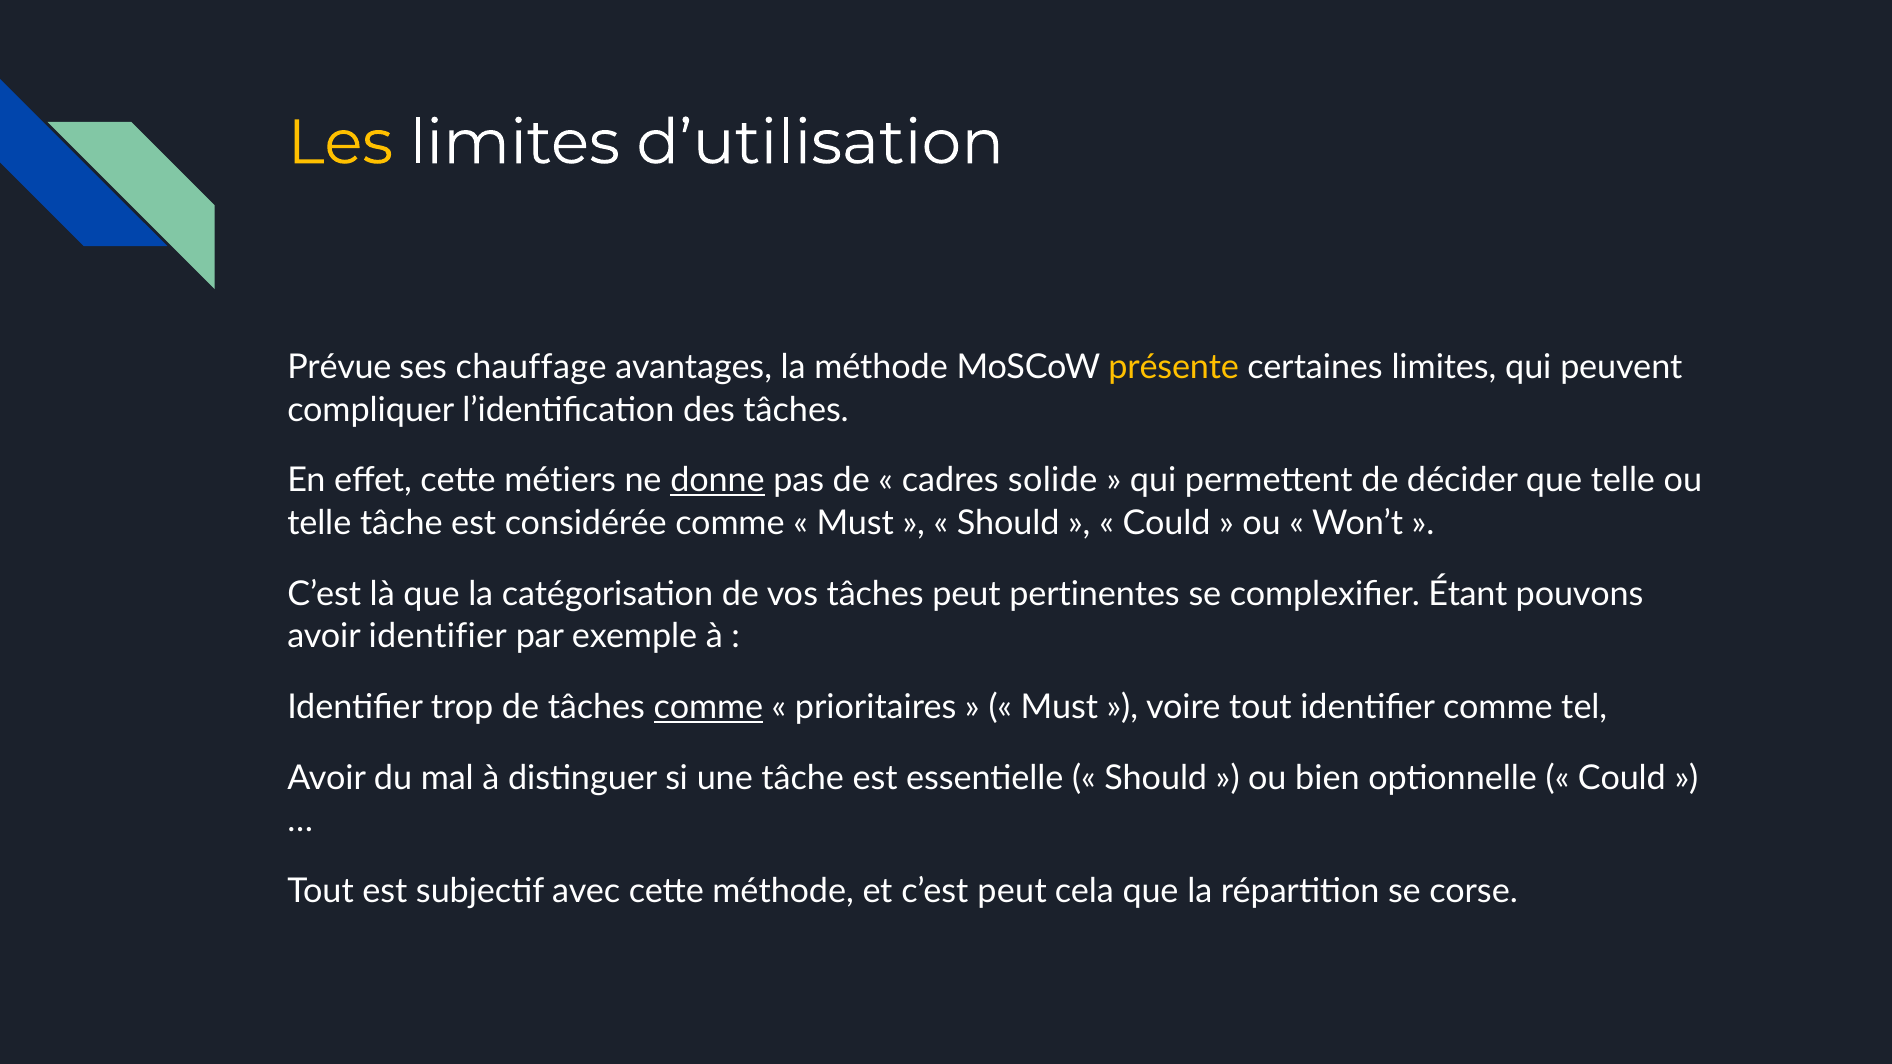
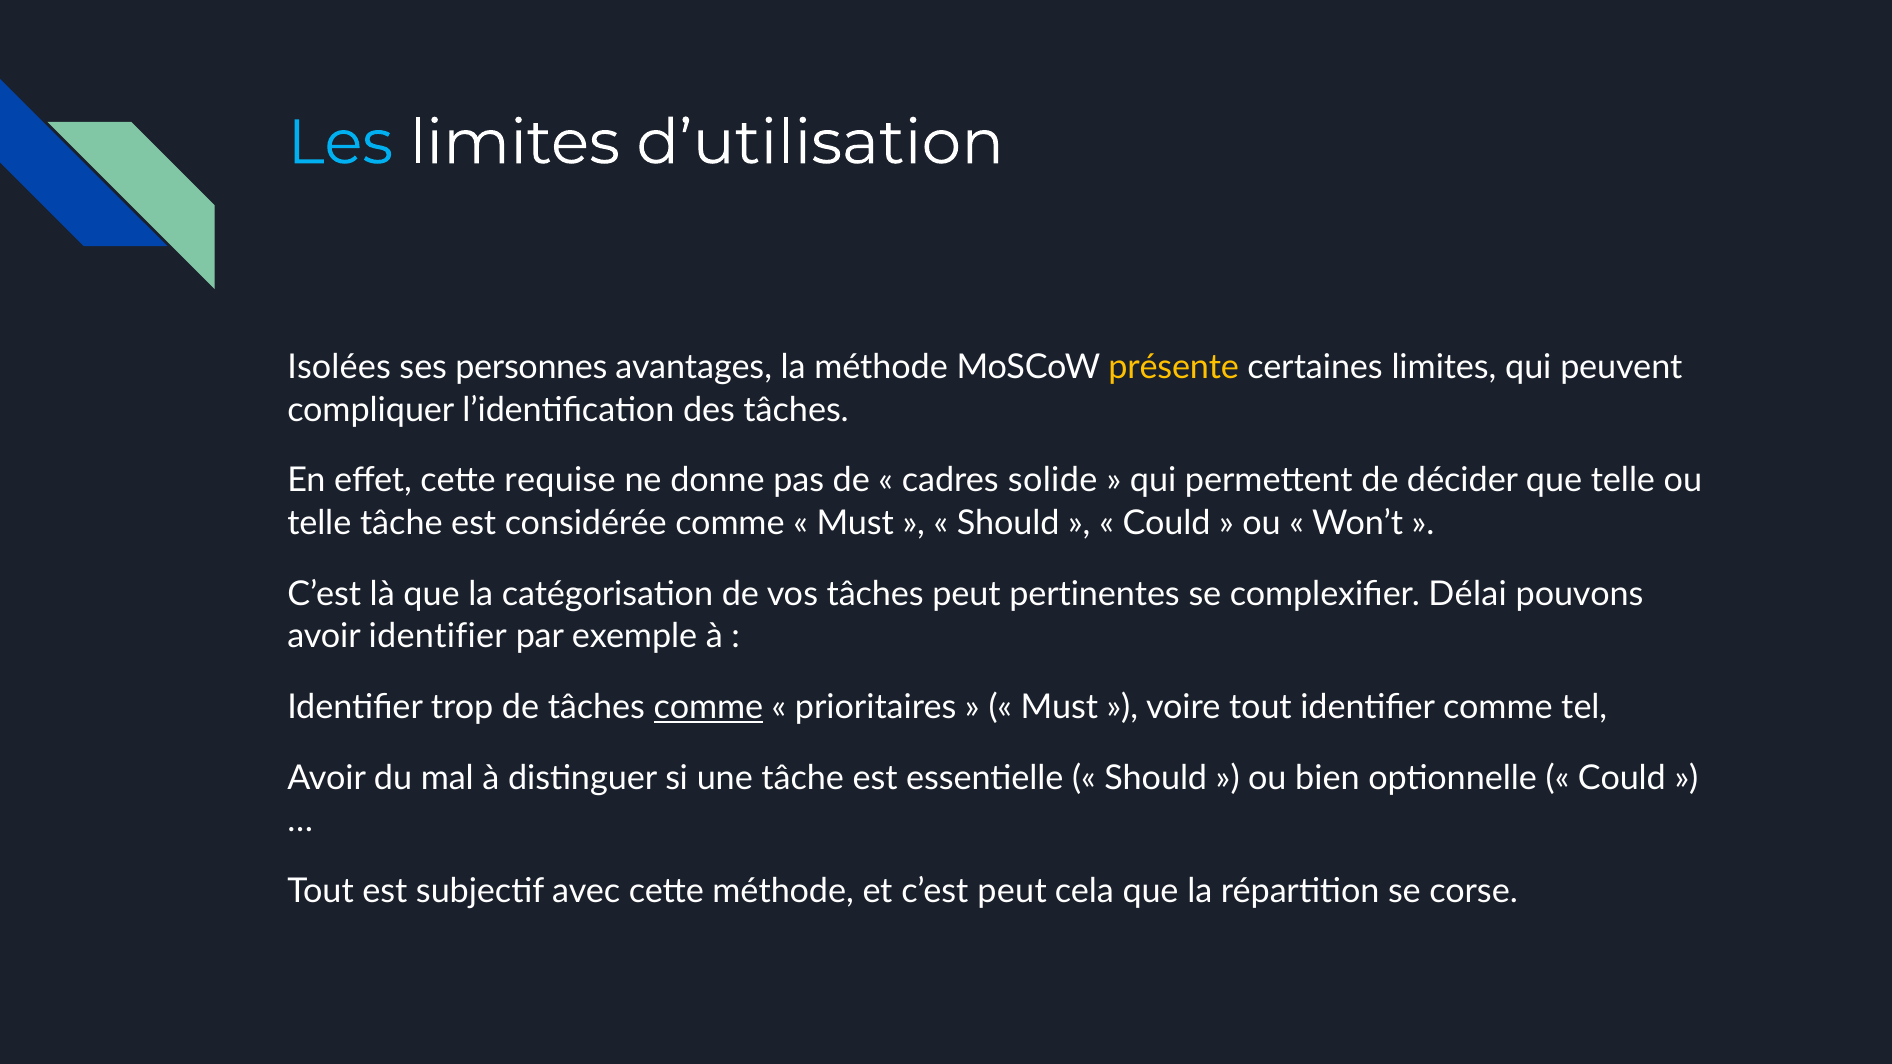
Les colour: yellow -> light blue
Prévue: Prévue -> Isolées
chauffage: chauffage -> personnes
métiers: métiers -> requise
donne underline: present -> none
Étant: Étant -> Délai
